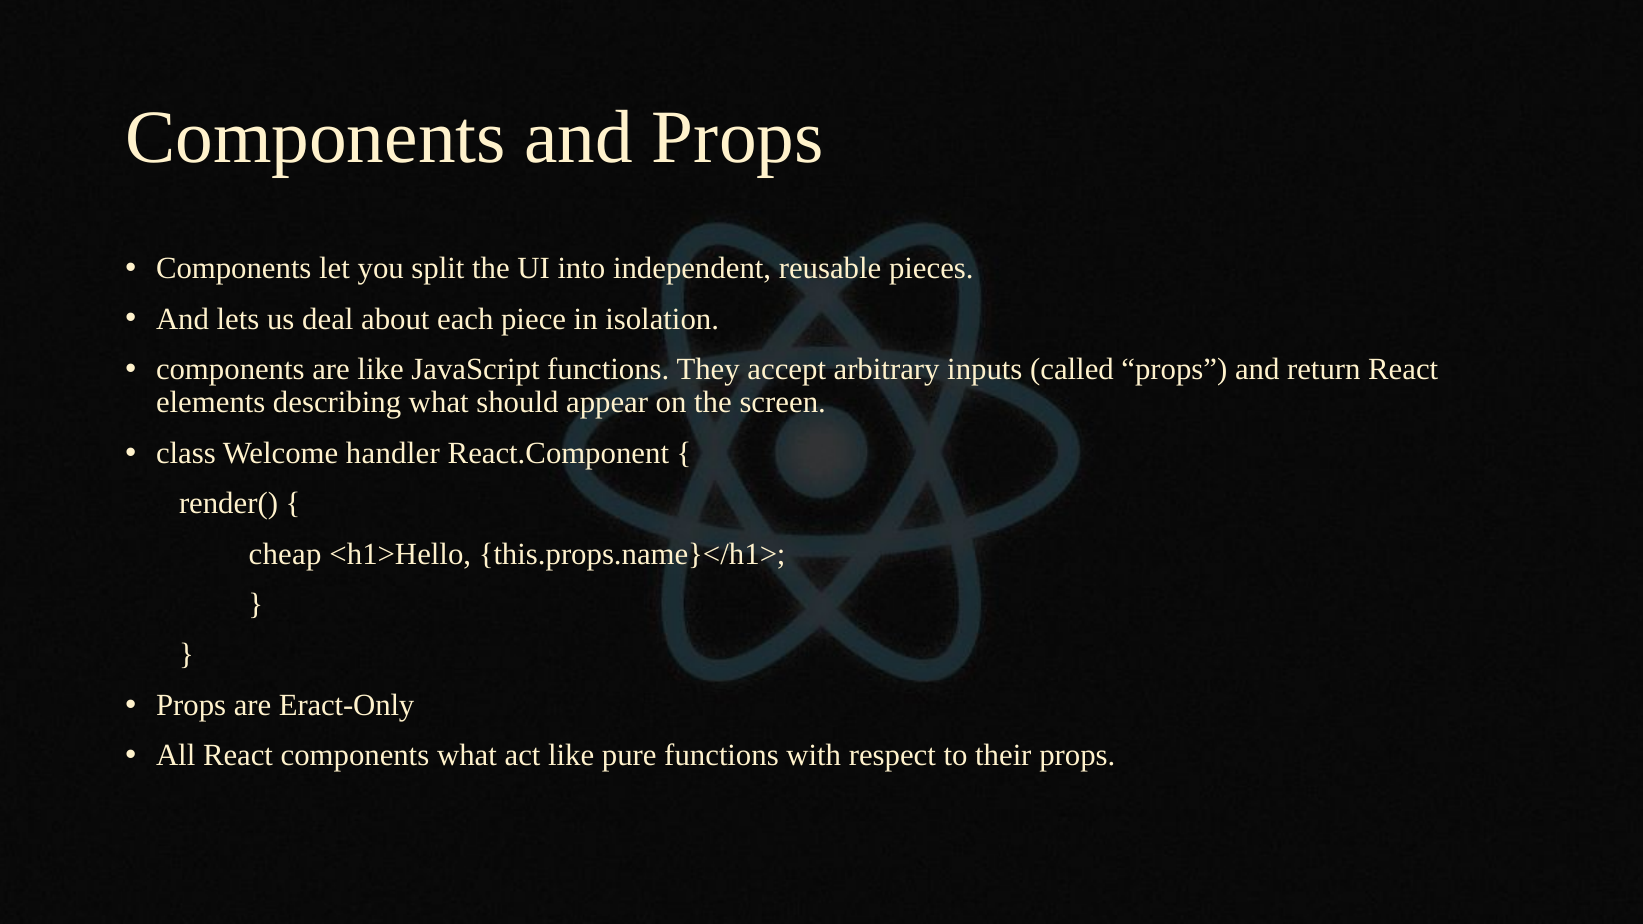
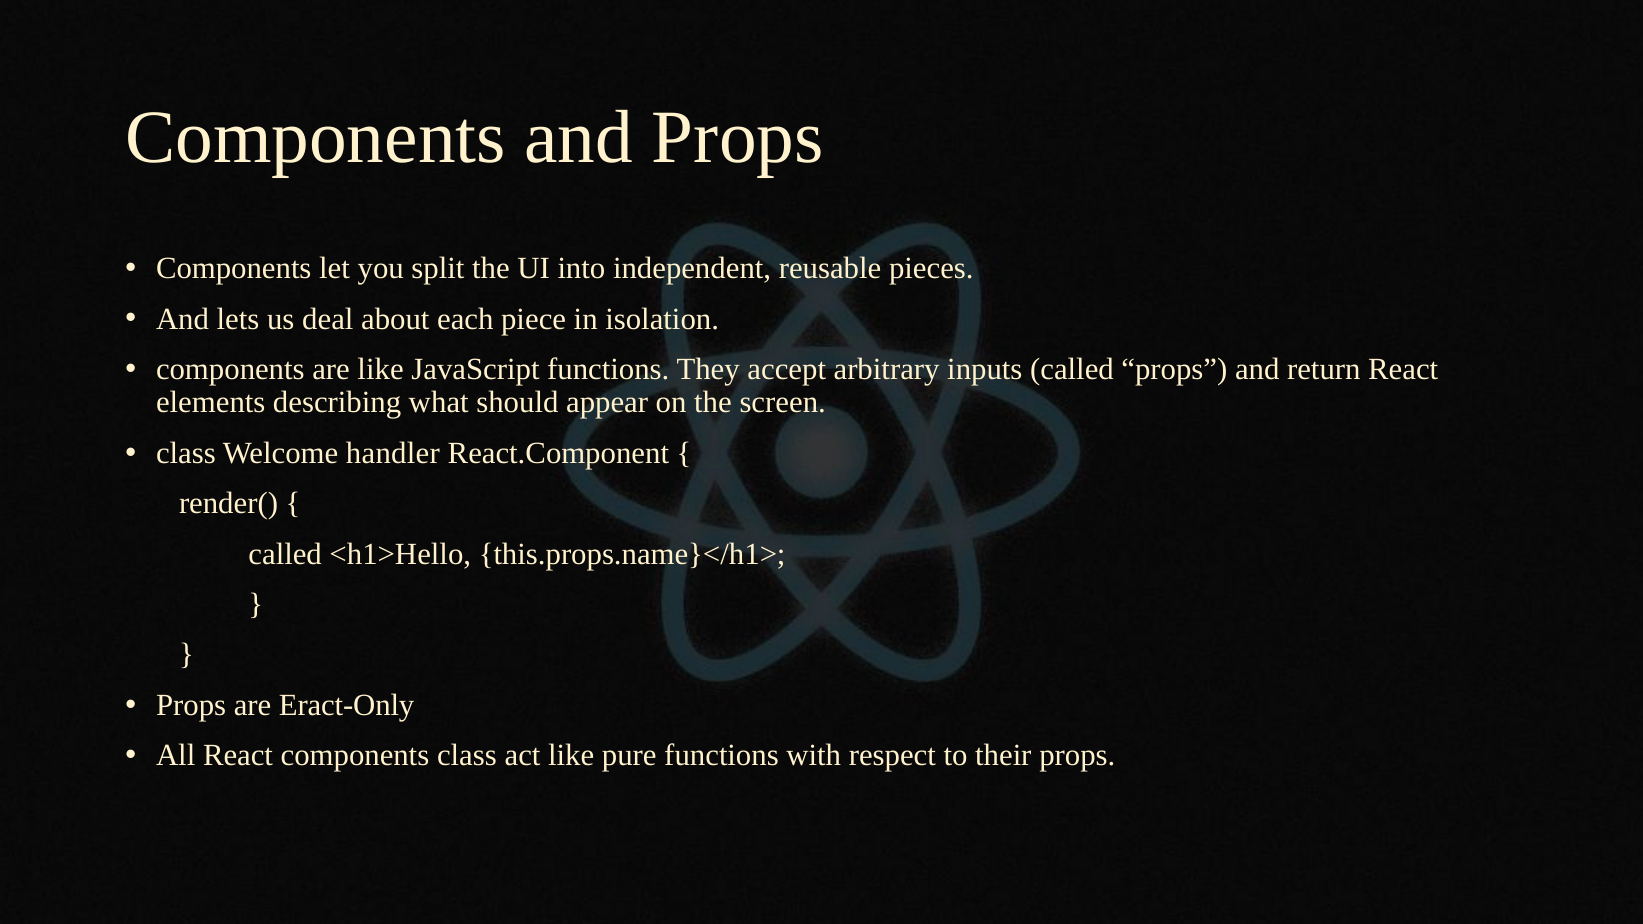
cheap at (285, 554): cheap -> called
components what: what -> class
